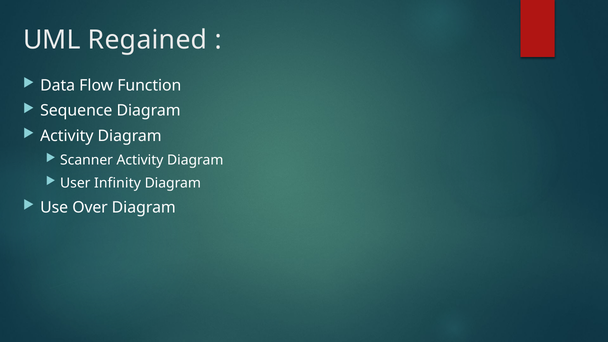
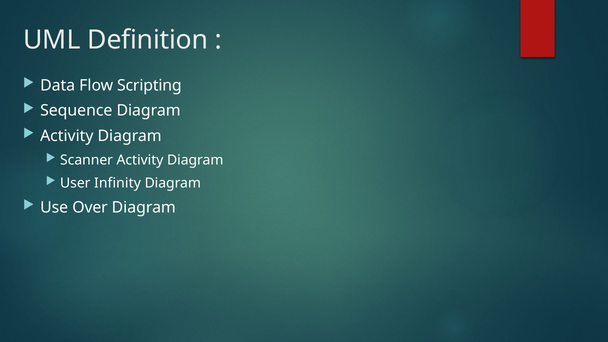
Regained: Regained -> Definition
Function: Function -> Scripting
